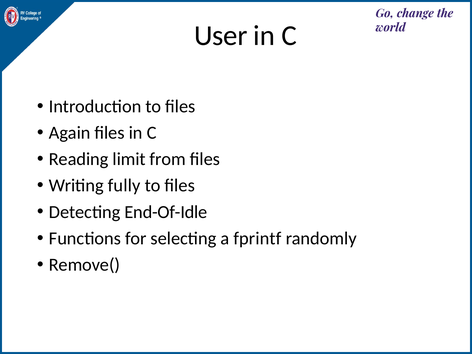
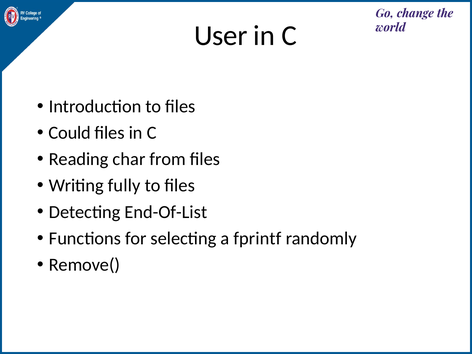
Again: Again -> Could
limit: limit -> char
End-Of-Idle: End-Of-Idle -> End-Of-List
